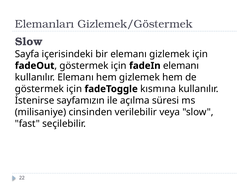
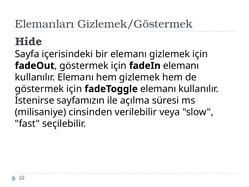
Slow at (29, 42): Slow -> Hide
fadeToggle kısmına: kısmına -> elemanı
